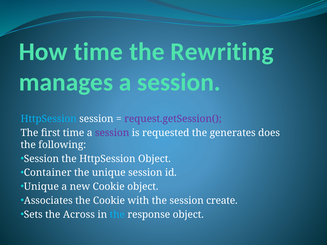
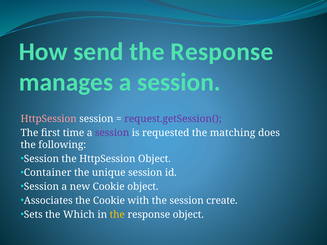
How time: time -> send
Rewriting at (222, 52): Rewriting -> Response
HttpSession at (49, 119) colour: light blue -> pink
generates: generates -> matching
Unique at (41, 187): Unique -> Session
Across: Across -> Which
the at (117, 215) colour: light blue -> yellow
